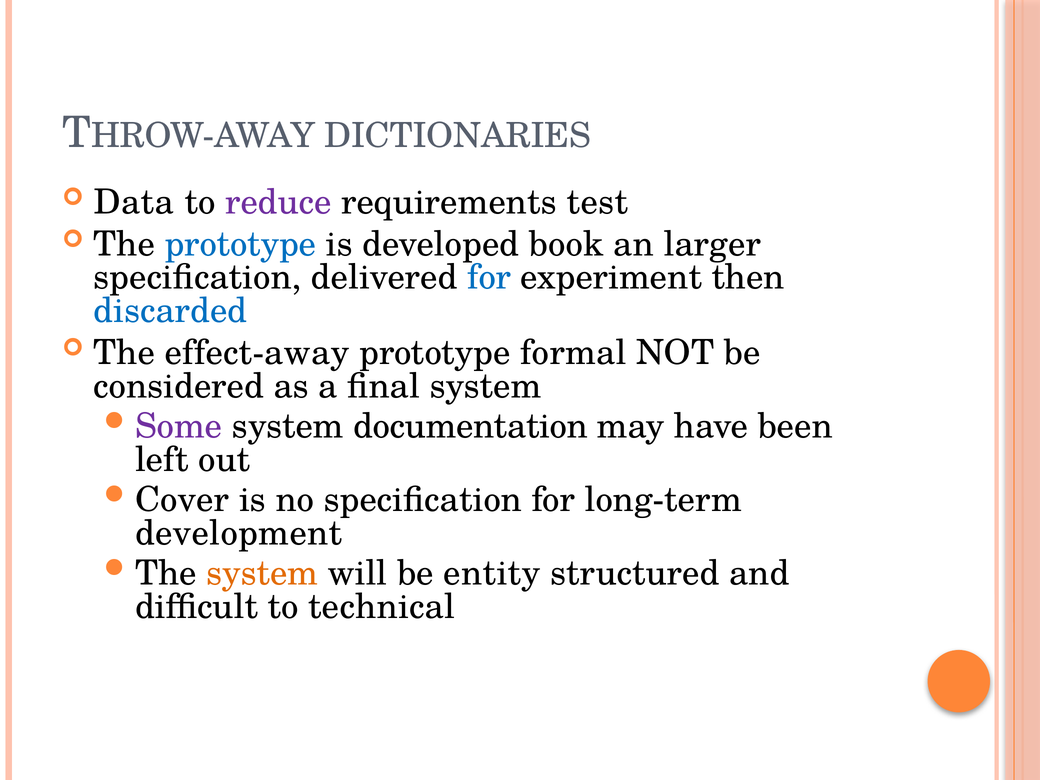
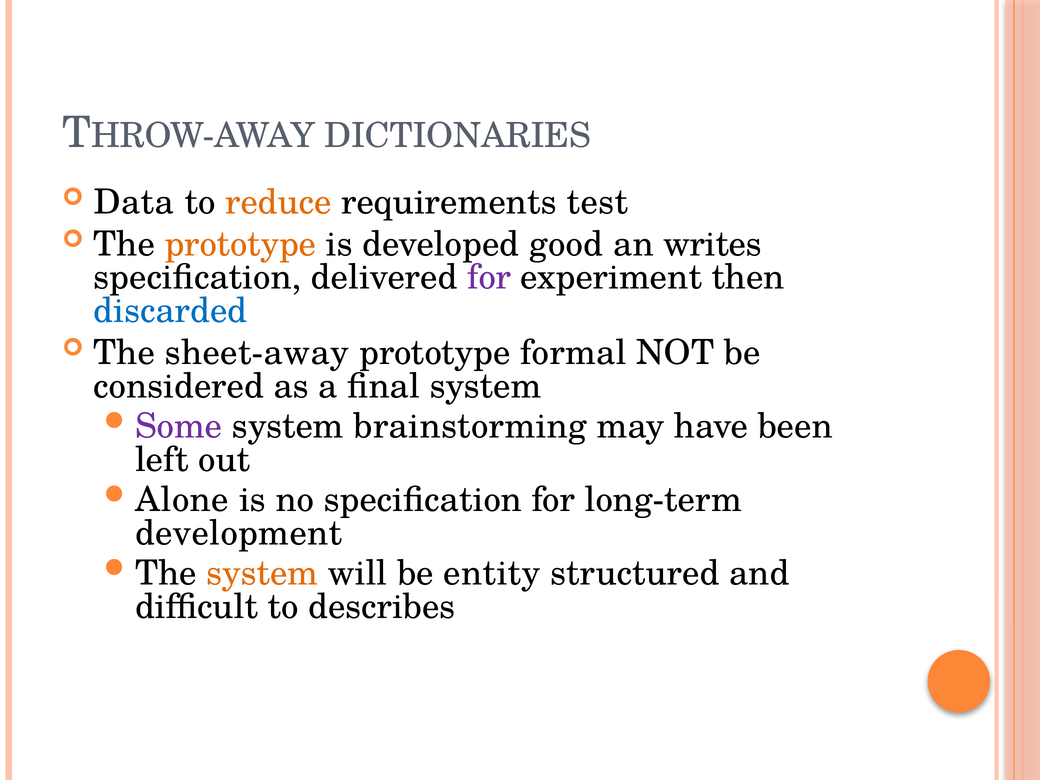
reduce colour: purple -> orange
prototype at (240, 244) colour: blue -> orange
book: book -> good
larger: larger -> writes
for at (489, 278) colour: blue -> purple
effect-away: effect-away -> sheet-away
documentation: documentation -> brainstorming
Cover: Cover -> Alone
technical: technical -> describes
